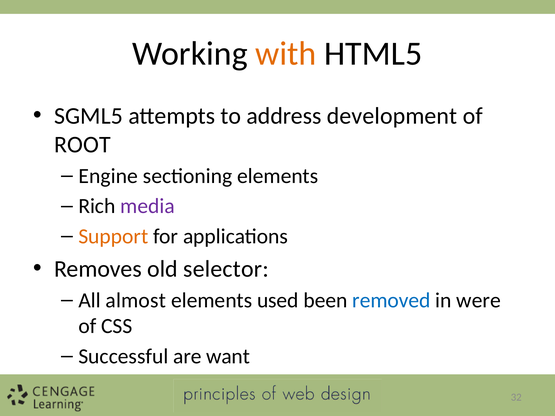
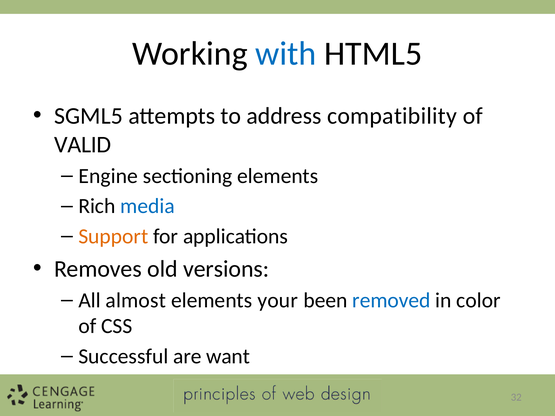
with colour: orange -> blue
development: development -> compatibility
ROOT: ROOT -> VALID
media colour: purple -> blue
selector: selector -> versions
used: used -> your
were: were -> color
